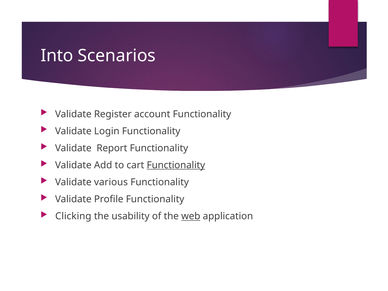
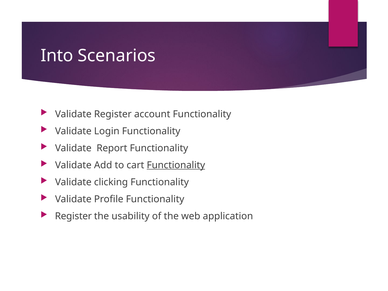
various: various -> clicking
Clicking at (73, 216): Clicking -> Register
web underline: present -> none
